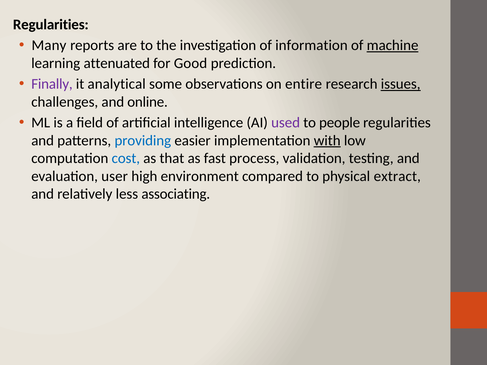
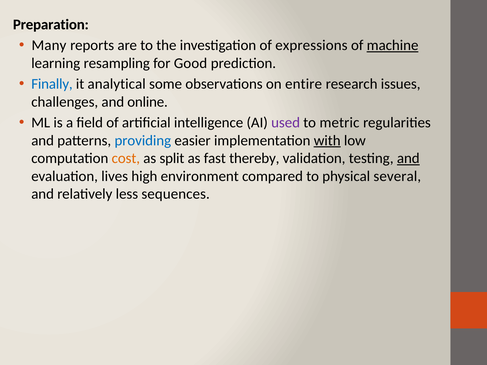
Regularities at (51, 25): Regularities -> Preparation
information: information -> expressions
attenuated: attenuated -> resampling
Finally colour: purple -> blue
issues underline: present -> none
people: people -> metric
cost colour: blue -> orange
that: that -> split
process: process -> thereby
and at (408, 158) underline: none -> present
user: user -> lives
extract: extract -> several
associating: associating -> sequences
